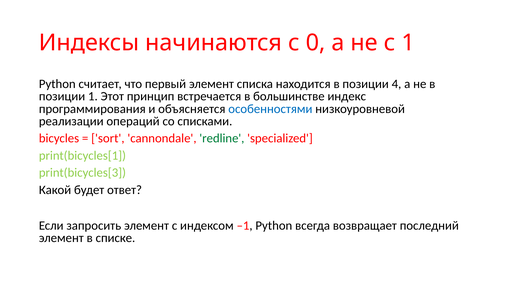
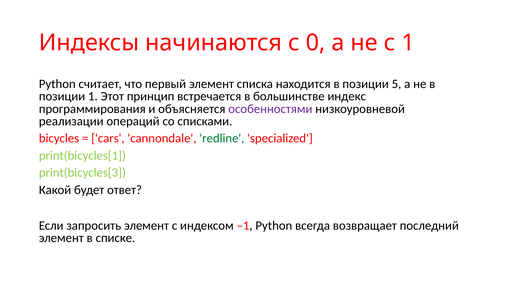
4: 4 -> 5
особенностями colour: blue -> purple
sort: sort -> cars
